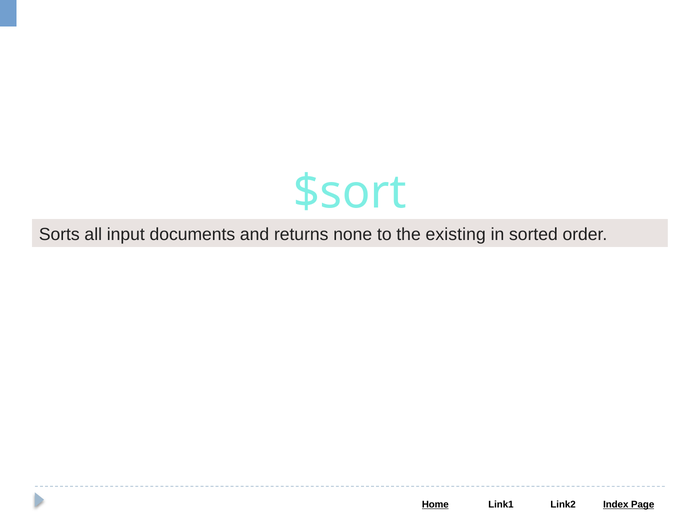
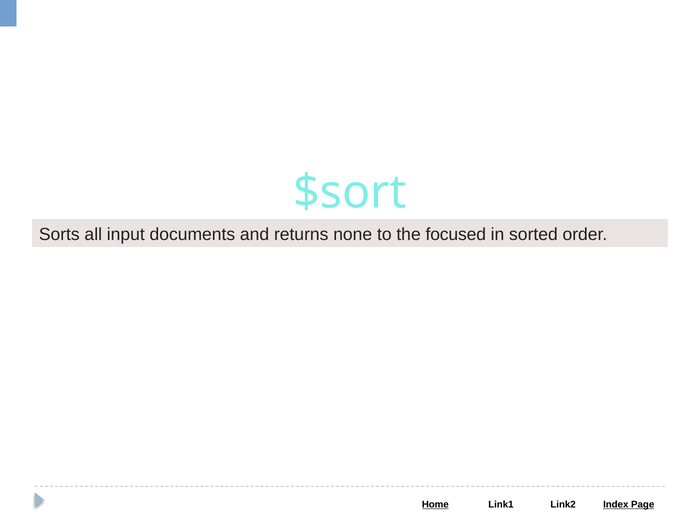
existing: existing -> focused
